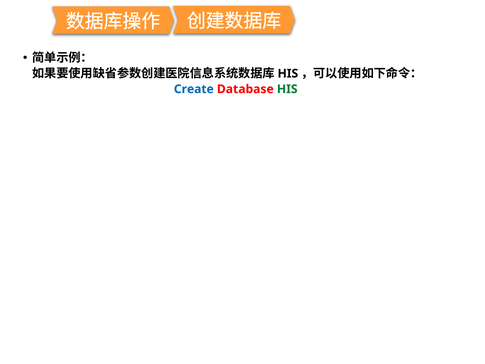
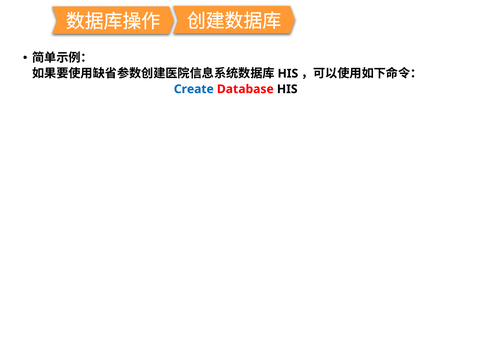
HIS at (287, 89) colour: green -> black
